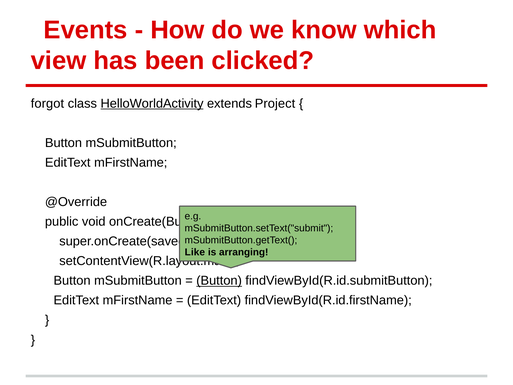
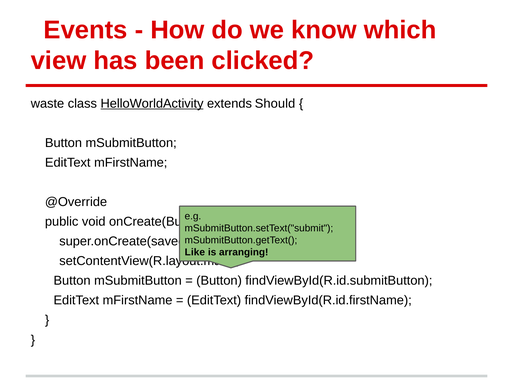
forgot: forgot -> waste
Project: Project -> Should
Button at (219, 281) underline: present -> none
